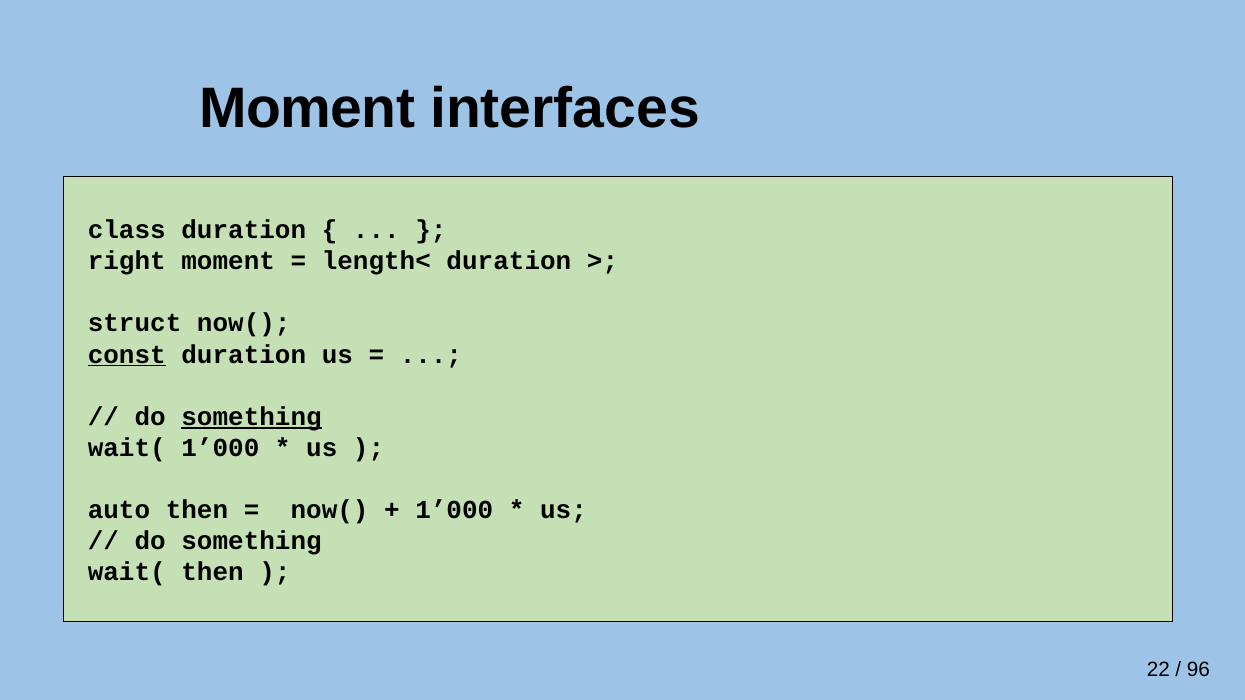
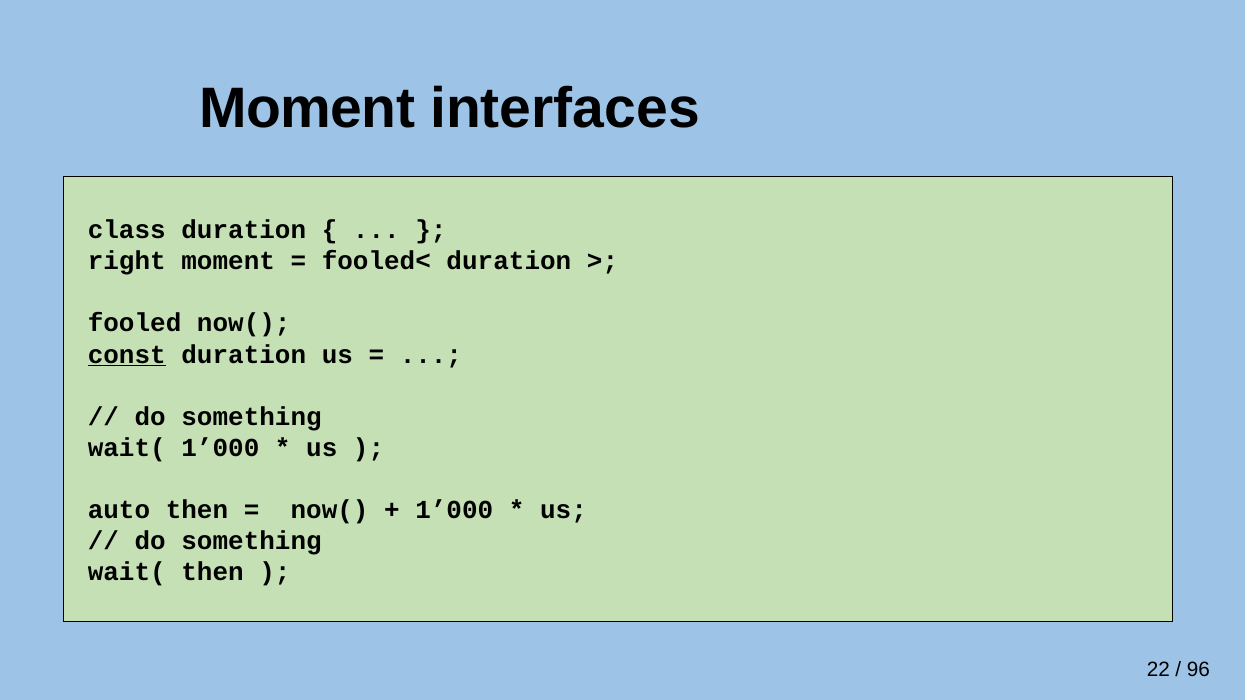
length<: length< -> fooled<
struct: struct -> fooled
something at (252, 417) underline: present -> none
